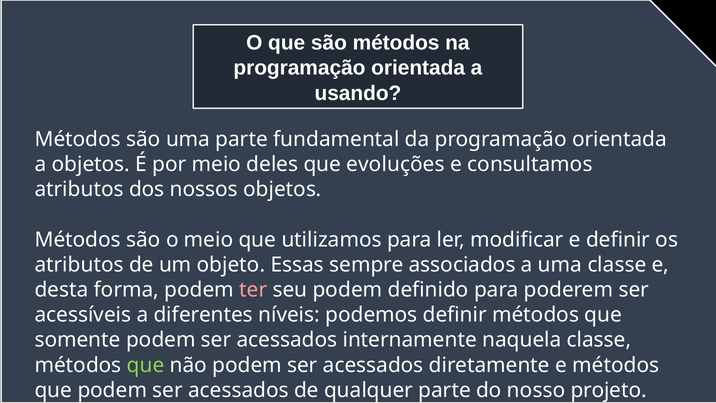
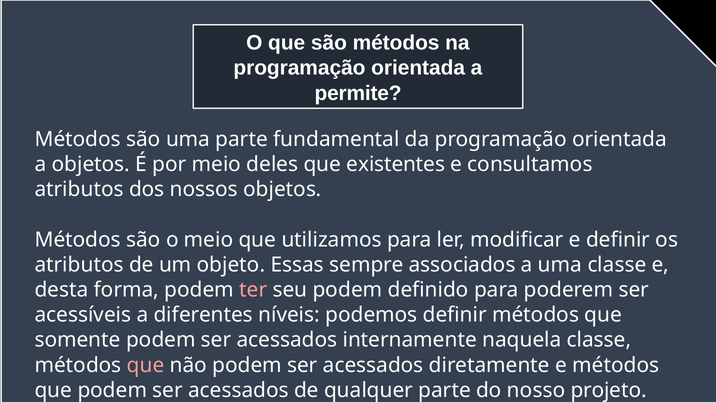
usando: usando -> permite
evoluções: evoluções -> existentes
que at (146, 365) colour: light green -> pink
